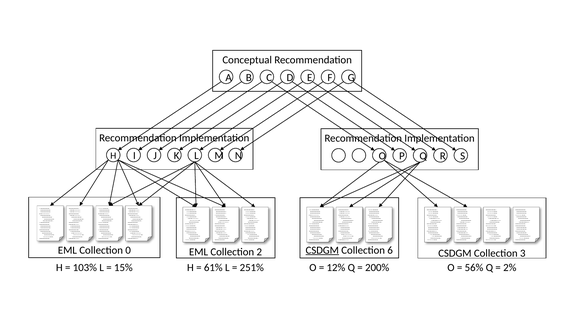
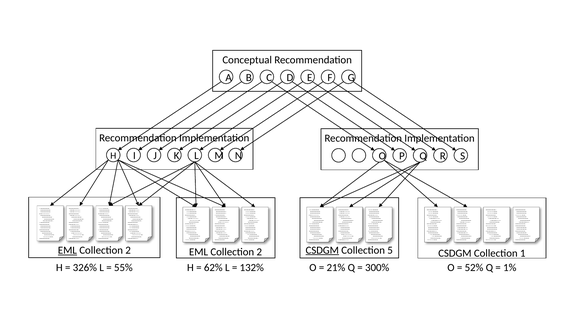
EML at (67, 251) underline: none -> present
0 at (128, 251): 0 -> 2
6: 6 -> 5
3: 3 -> 1
103%: 103% -> 326%
15%: 15% -> 55%
61%: 61% -> 62%
251%: 251% -> 132%
12%: 12% -> 21%
200%: 200% -> 300%
56%: 56% -> 52%
2%: 2% -> 1%
